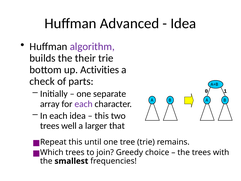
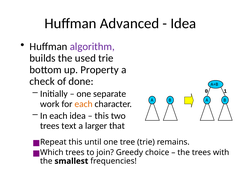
their: their -> used
Activities: Activities -> Property
parts: parts -> done
array: array -> work
each at (84, 104) colour: purple -> orange
well: well -> text
